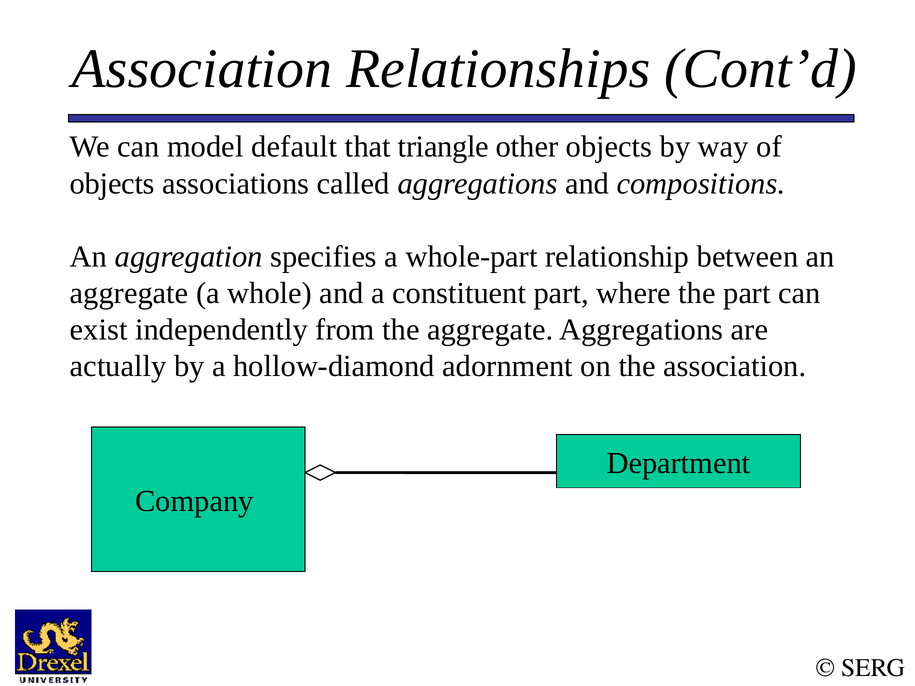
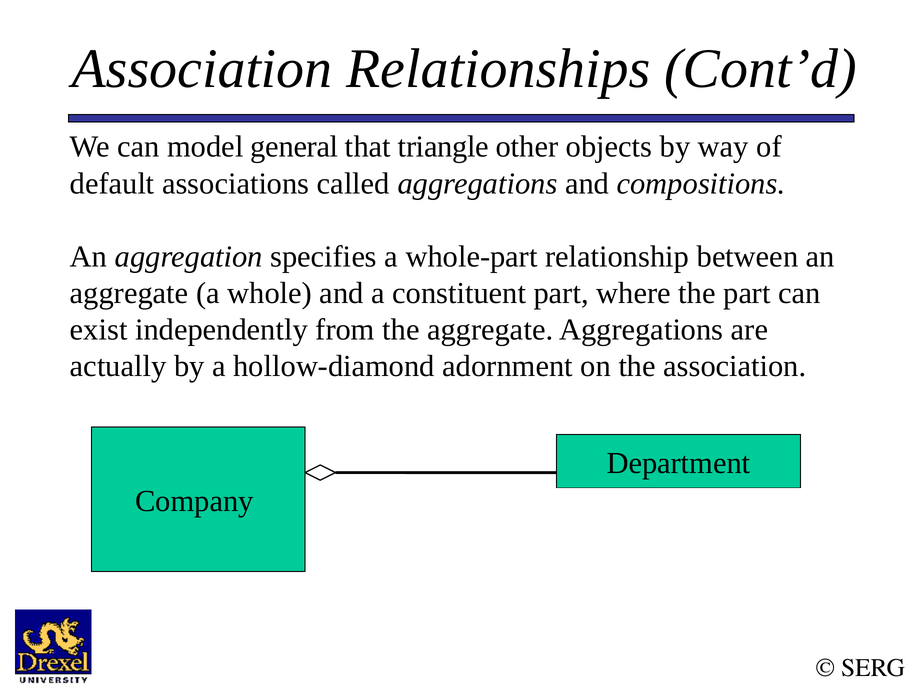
default: default -> general
objects at (112, 184): objects -> default
